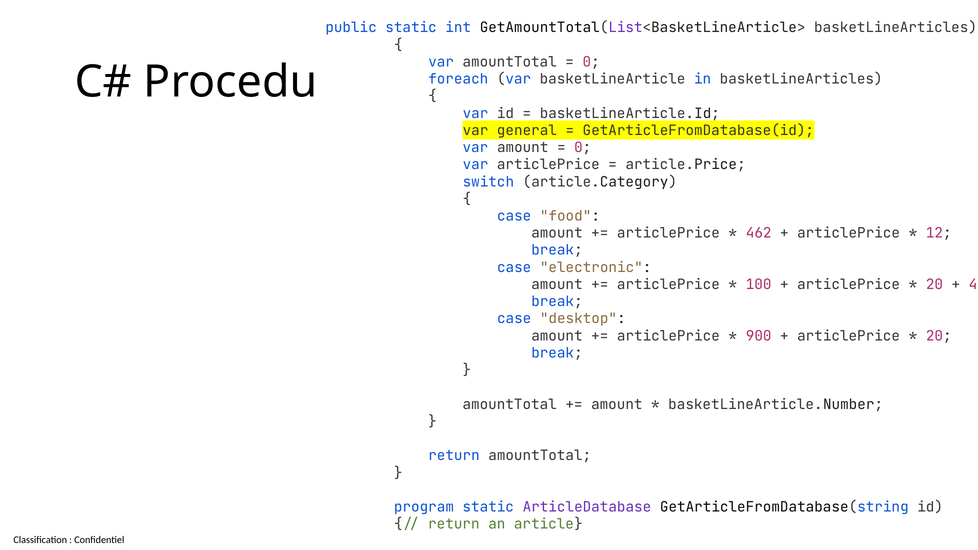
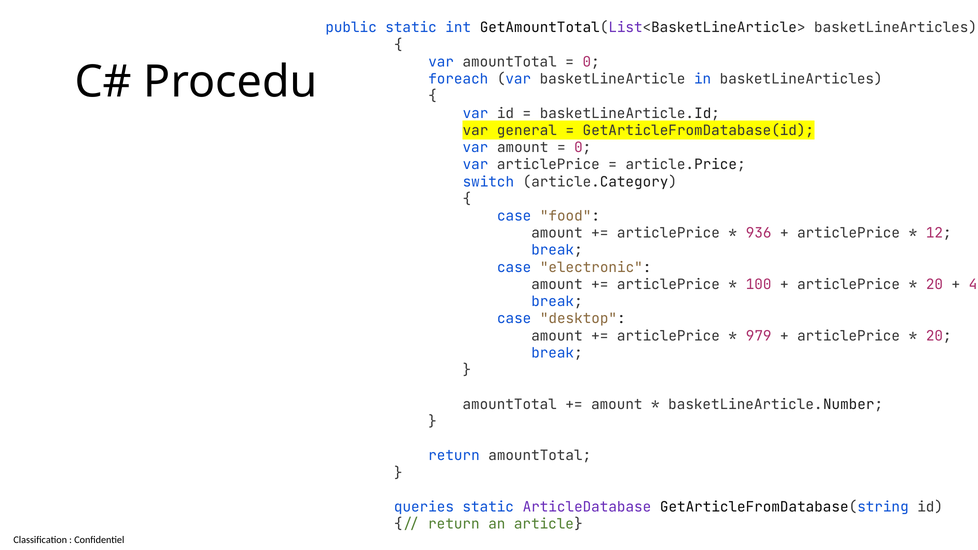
462: 462 -> 936
900: 900 -> 979
program: program -> queries
